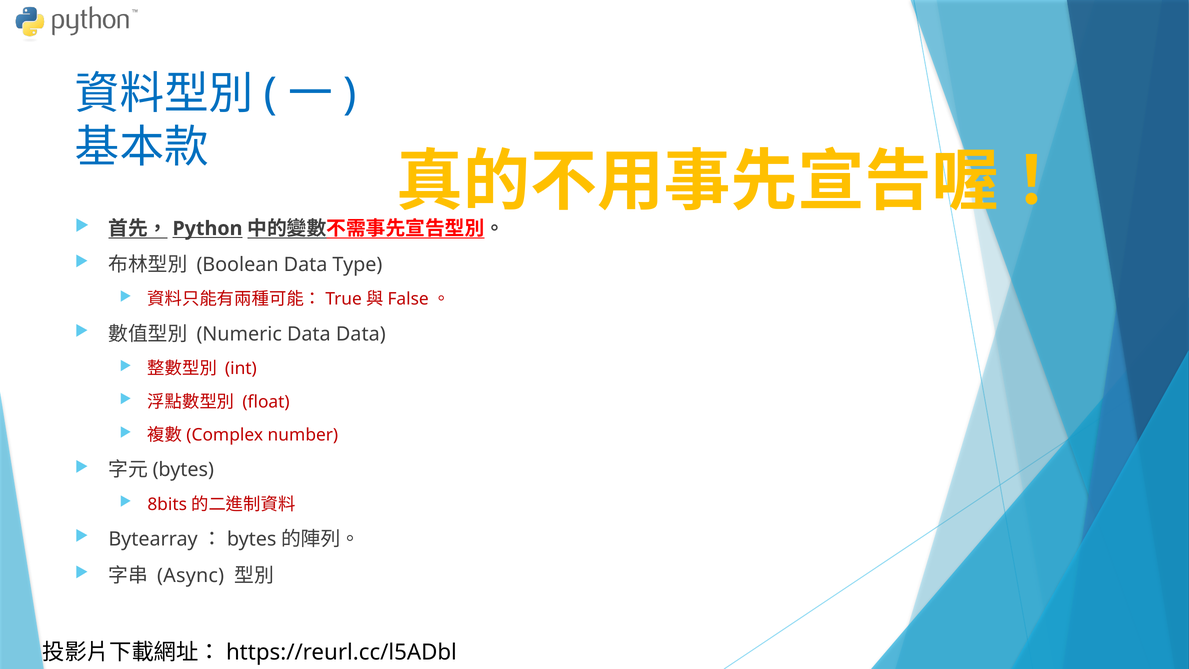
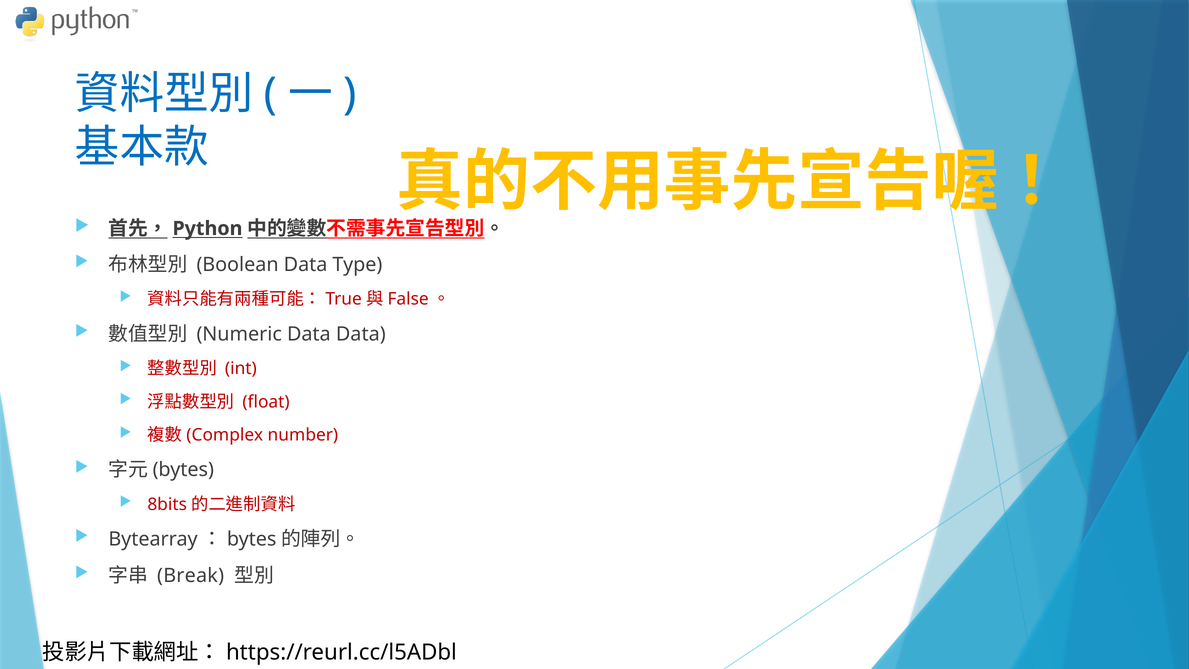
Async: Async -> Break
